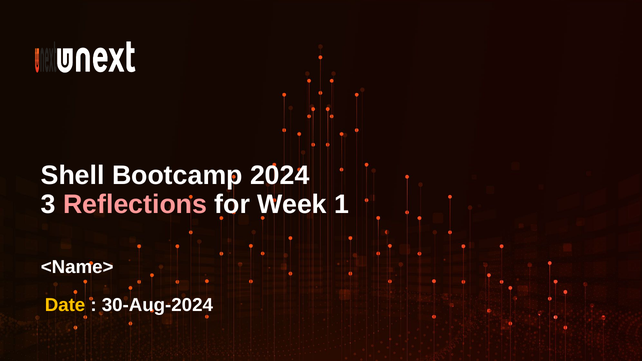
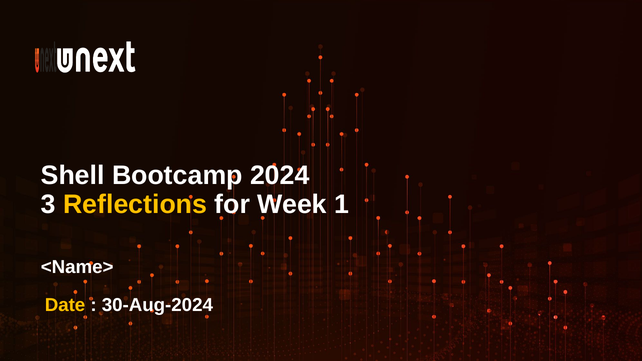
Reflections colour: pink -> yellow
